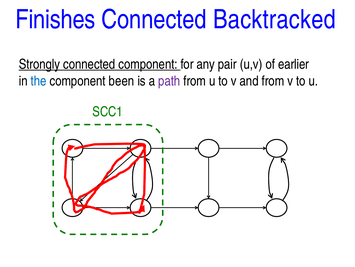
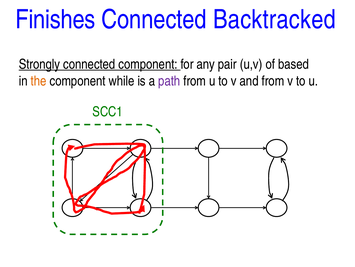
earlier: earlier -> based
the colour: blue -> orange
been: been -> while
